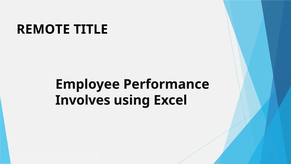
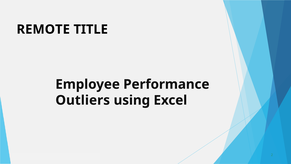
Involves: Involves -> Outliers
